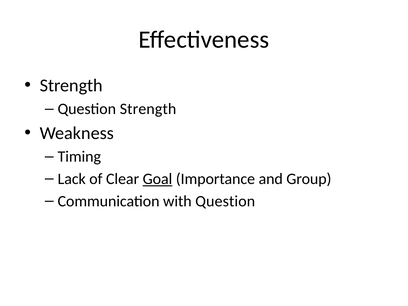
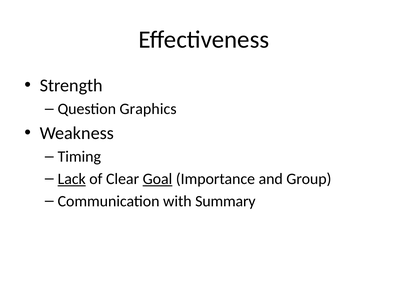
Question Strength: Strength -> Graphics
Lack underline: none -> present
with Question: Question -> Summary
